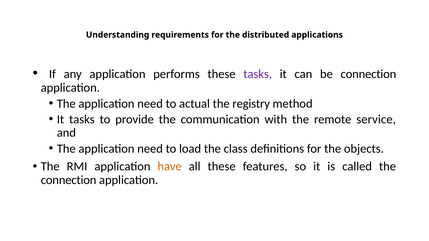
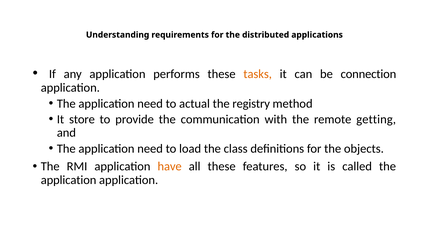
tasks at (258, 74) colour: purple -> orange
It tasks: tasks -> store
service: service -> getting
connection at (69, 180): connection -> application
